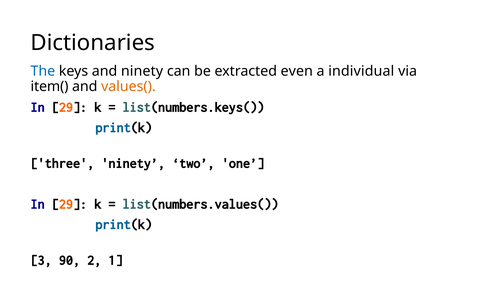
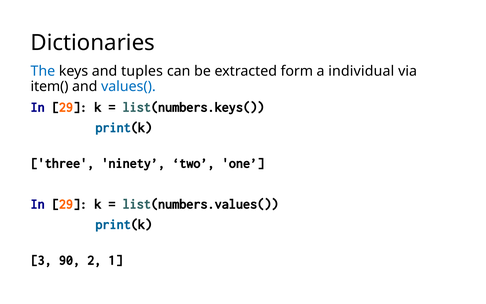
and ninety: ninety -> tuples
even: even -> form
values( colour: orange -> blue
